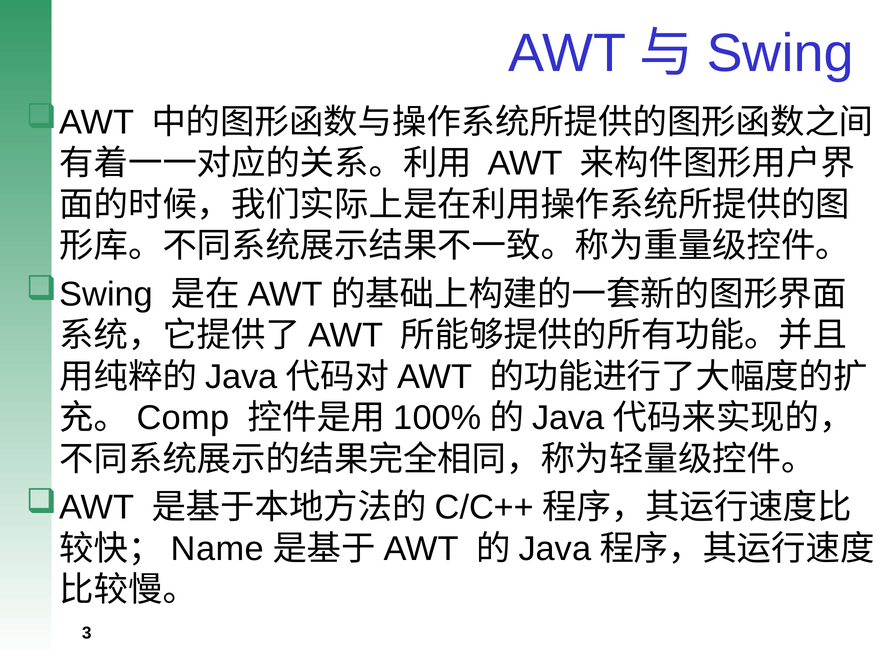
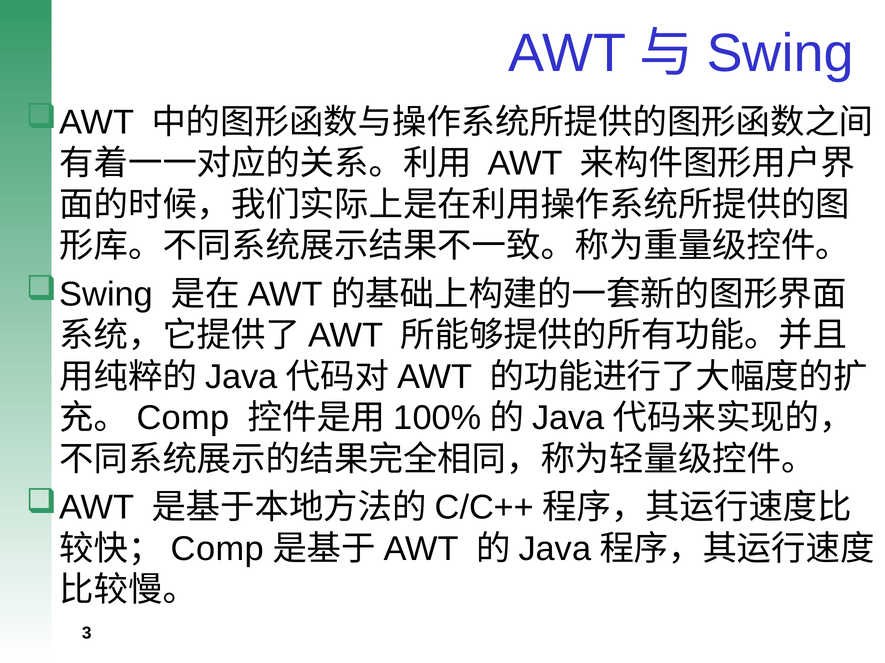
Name at (217, 549): Name -> Comp
